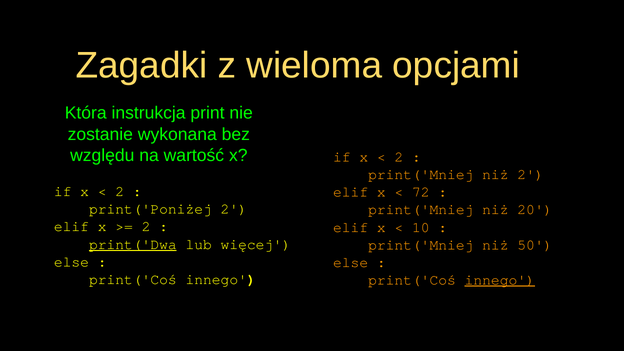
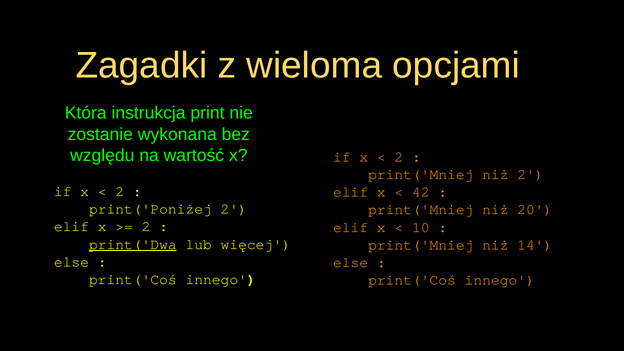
72: 72 -> 42
50: 50 -> 14
innego at (500, 280) underline: present -> none
